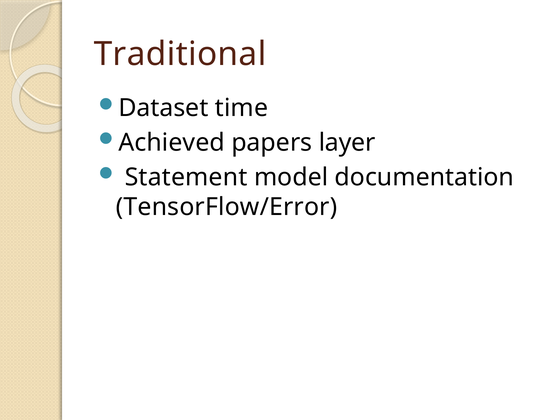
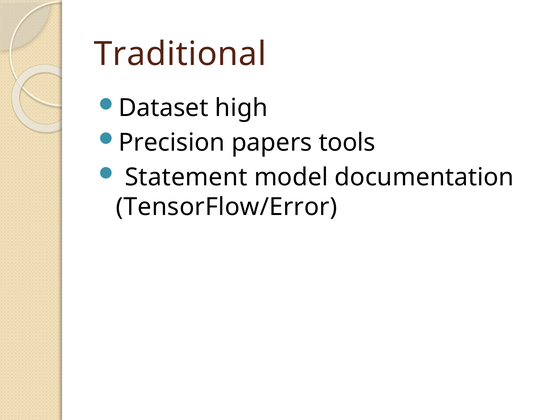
time: time -> high
Achieved: Achieved -> Precision
layer: layer -> tools
